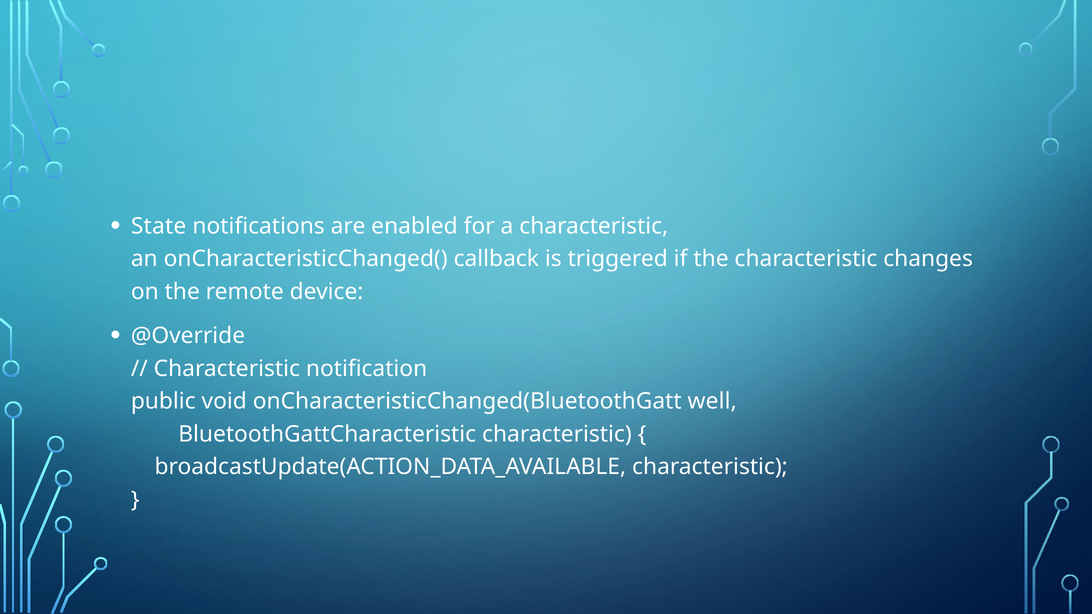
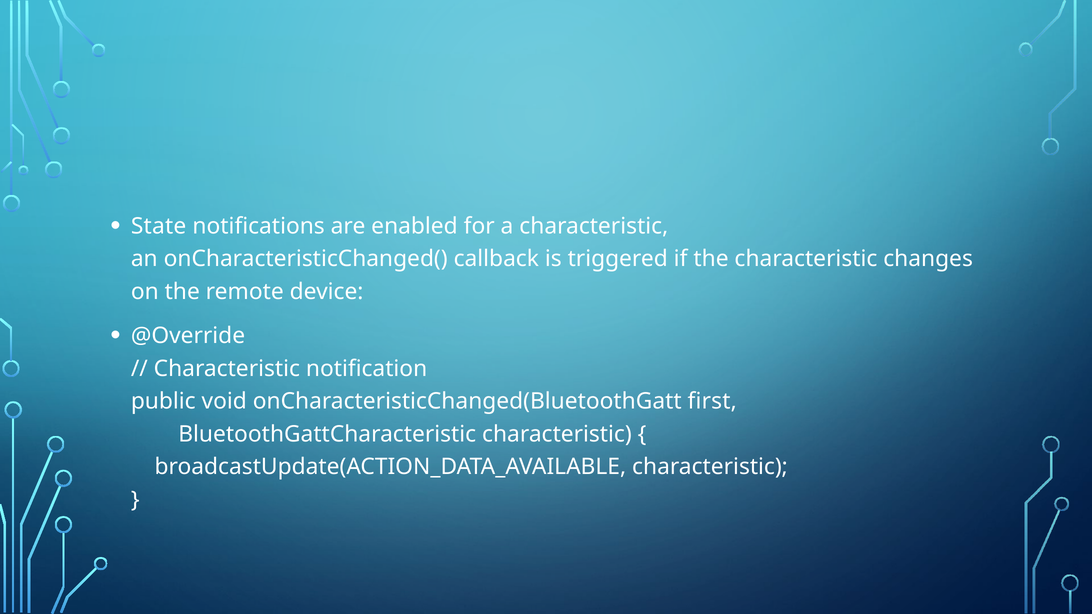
well: well -> first
